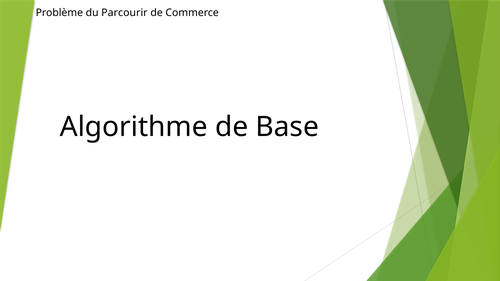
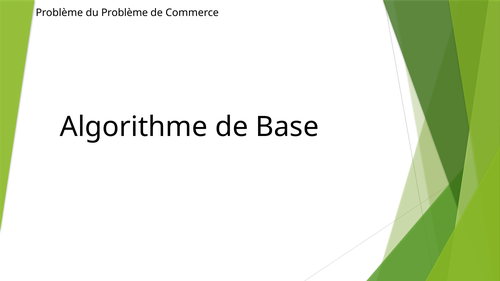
du Parcourir: Parcourir -> Problème
